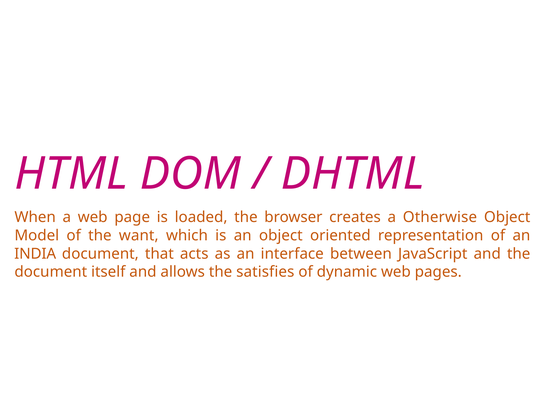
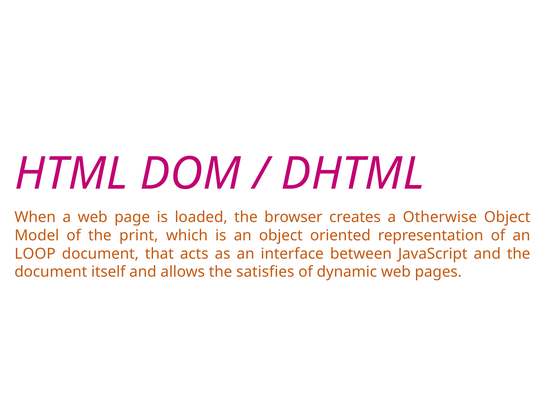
want: want -> print
INDIA: INDIA -> LOOP
